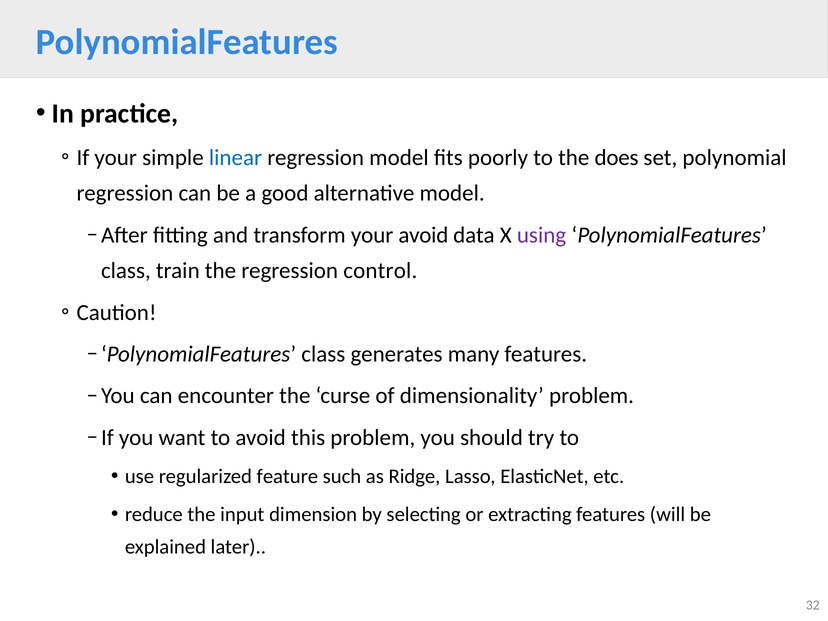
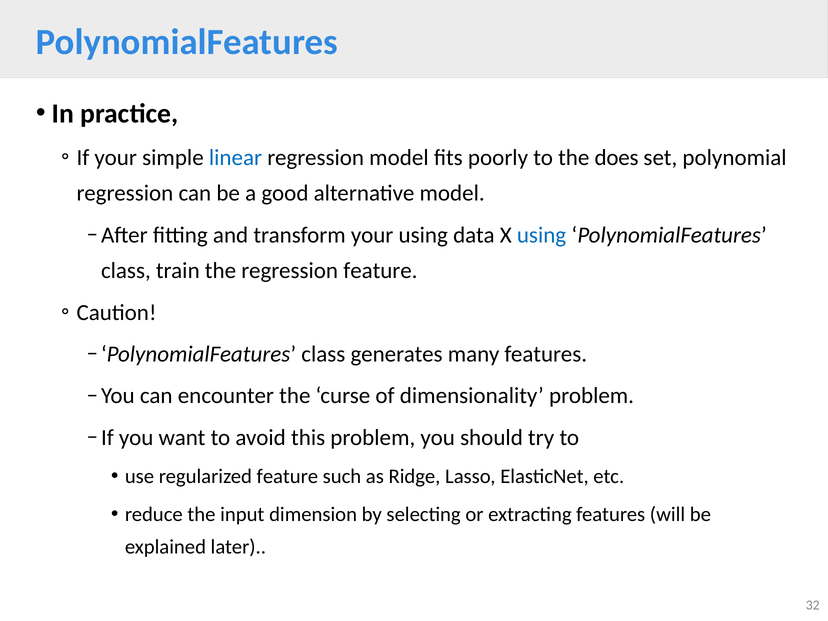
your avoid: avoid -> using
using at (542, 235) colour: purple -> blue
regression control: control -> feature
